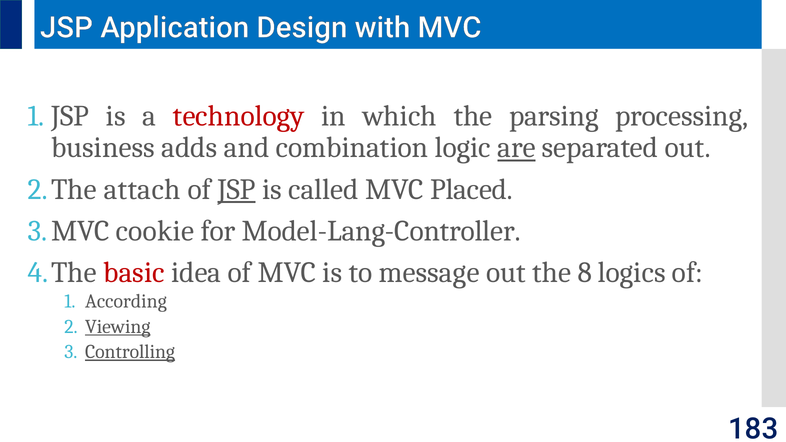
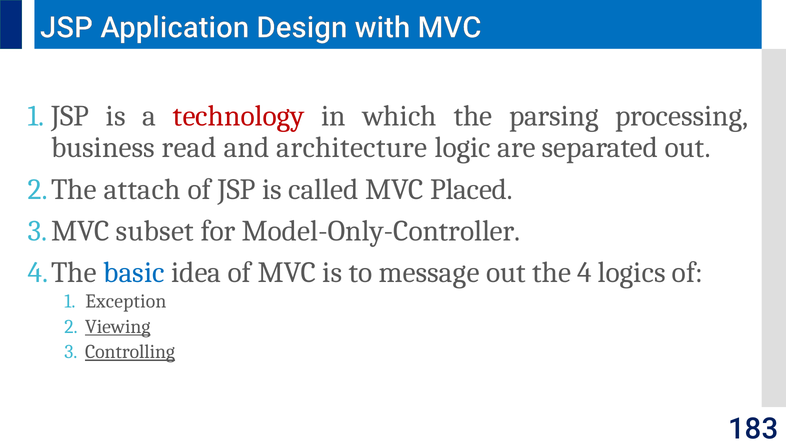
adds: adds -> read
combination: combination -> architecture
are underline: present -> none
JSP at (237, 189) underline: present -> none
cookie: cookie -> subset
Model-Lang-Controller: Model-Lang-Controller -> Model-Only-Controller
basic colour: red -> blue
8: 8 -> 4
According: According -> Exception
